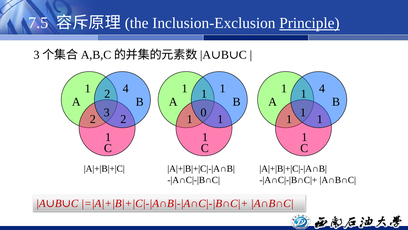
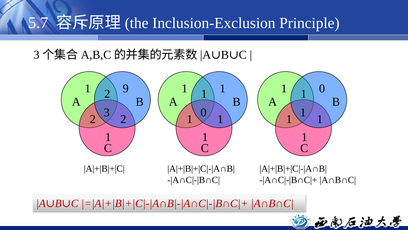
7.5: 7.5 -> 5.7
Principle underline: present -> none
4 at (126, 88): 4 -> 9
4 at (322, 88): 4 -> 0
